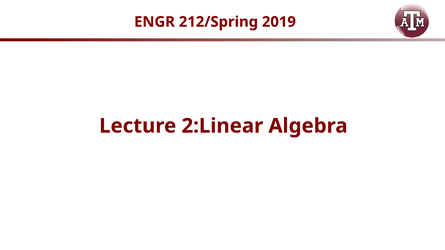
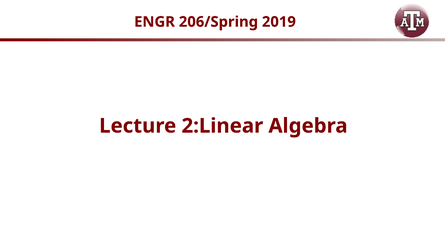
212/Spring: 212/Spring -> 206/Spring
